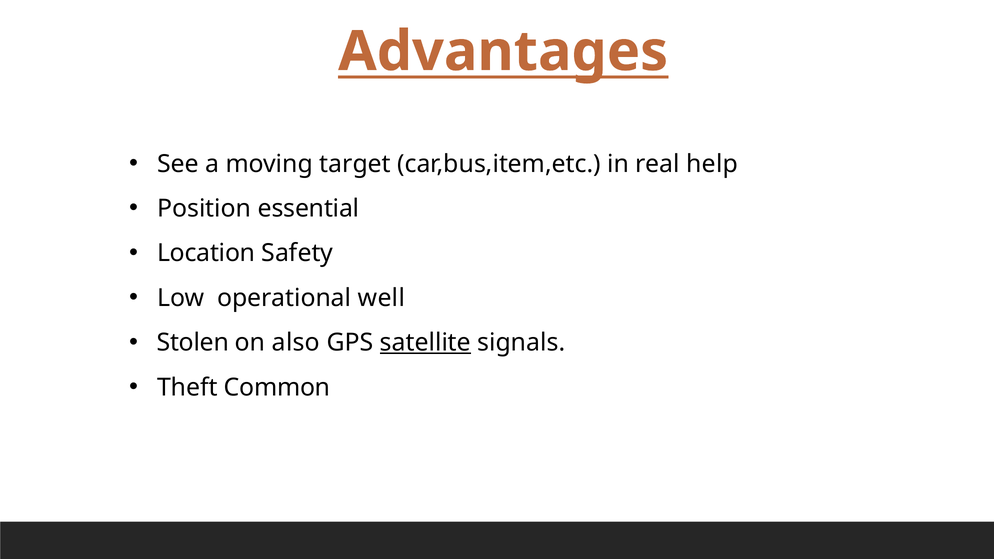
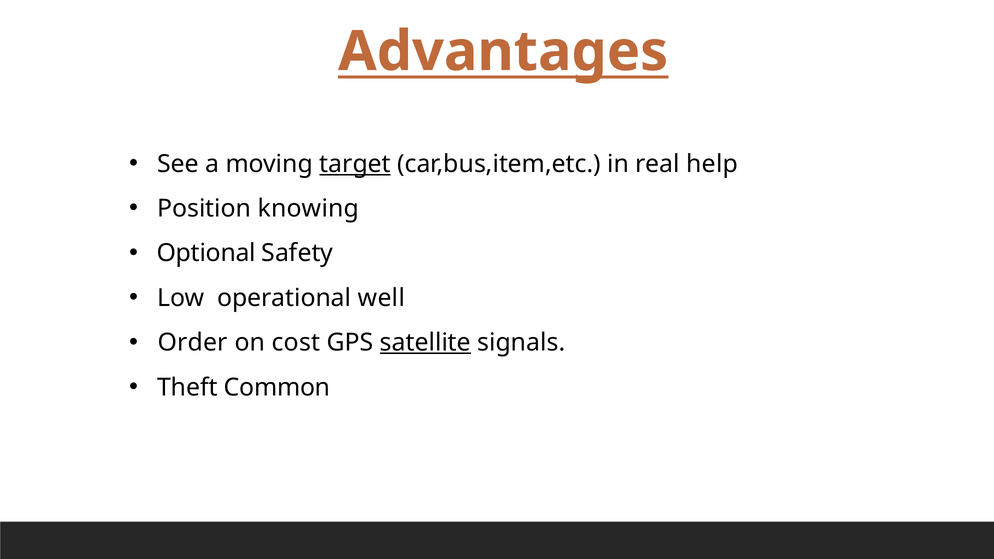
target underline: none -> present
essential: essential -> knowing
Location: Location -> Optional
Stolen: Stolen -> Order
also: also -> cost
